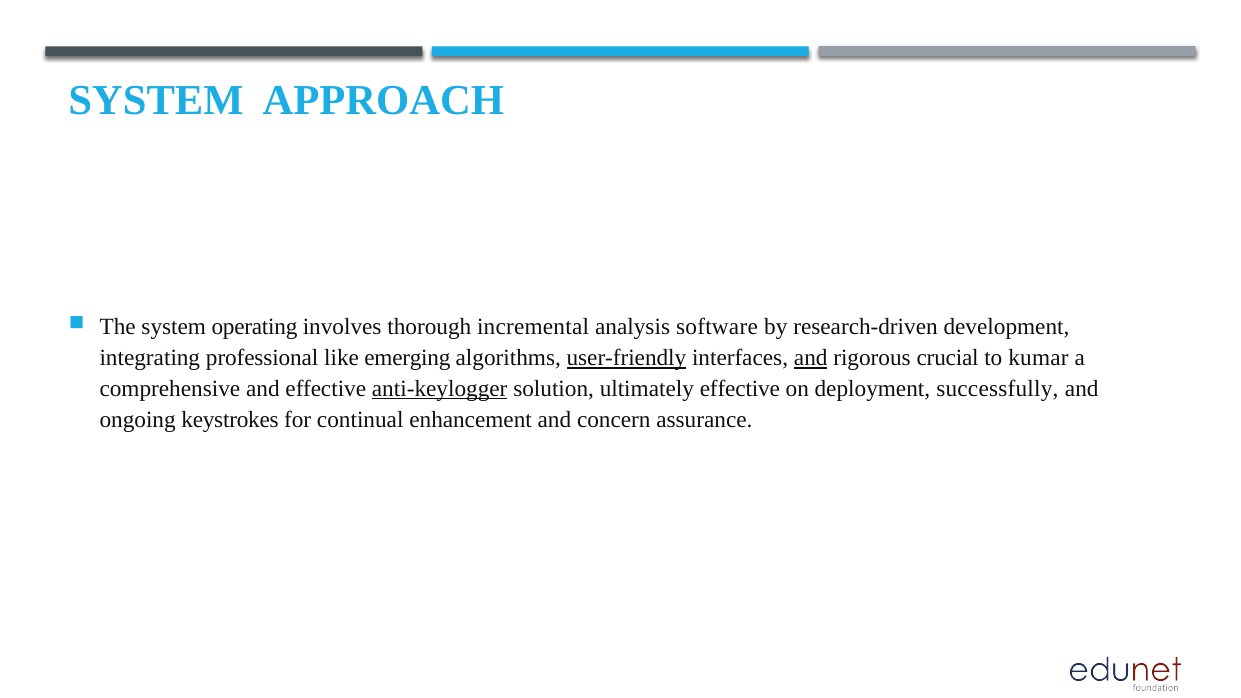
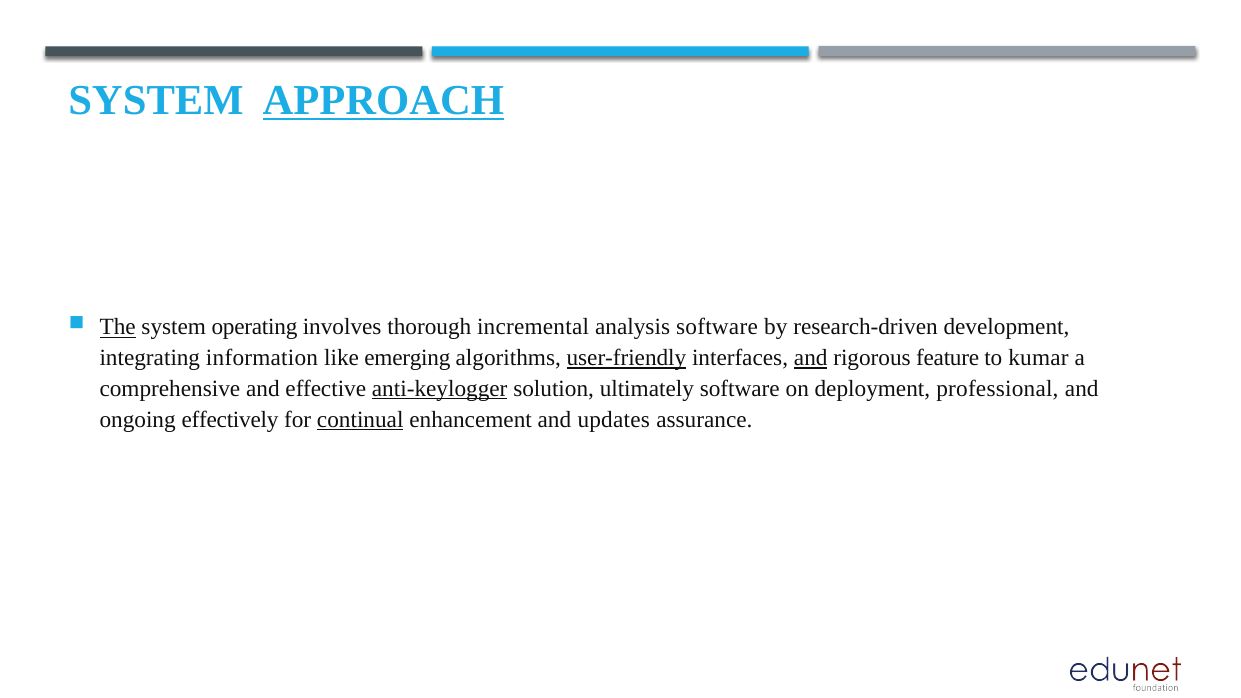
APPROACH underline: none -> present
The underline: none -> present
professional: professional -> information
crucial: crucial -> feature
ultimately effective: effective -> software
successfully: successfully -> professional
keystrokes: keystrokes -> effectively
continual underline: none -> present
concern: concern -> updates
